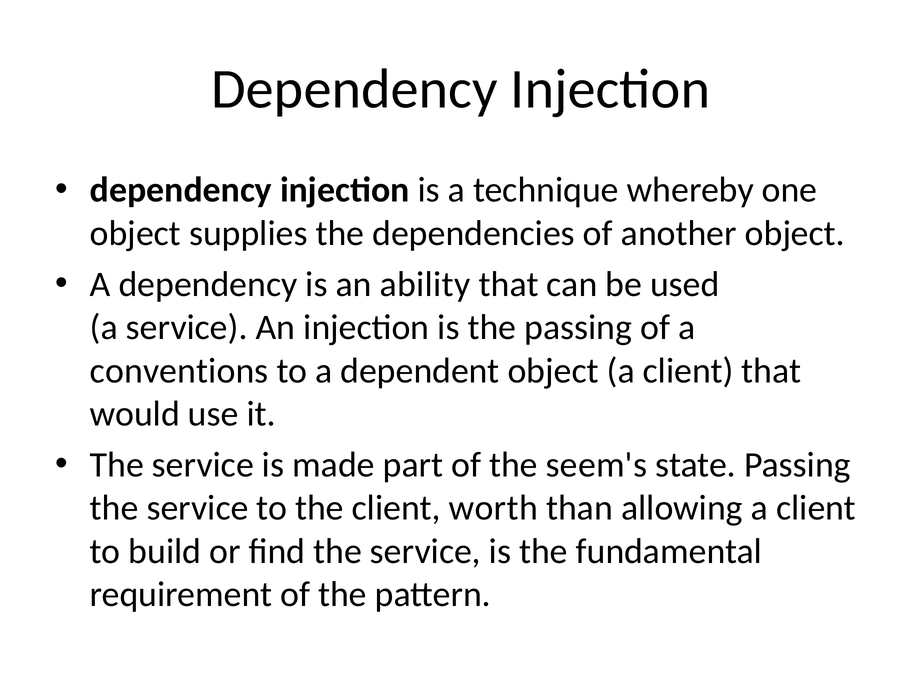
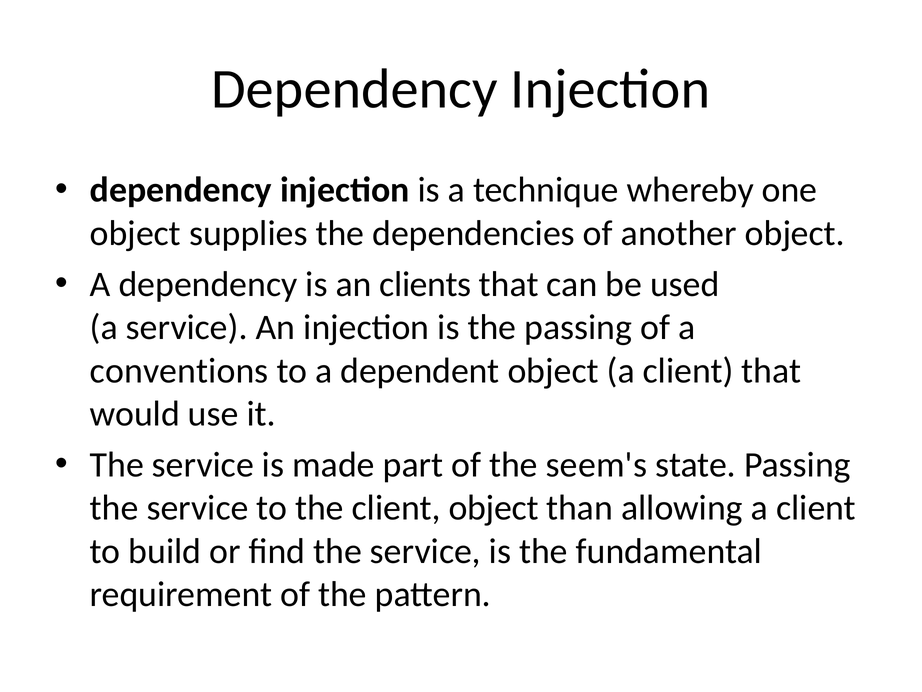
ability: ability -> clients
client worth: worth -> object
